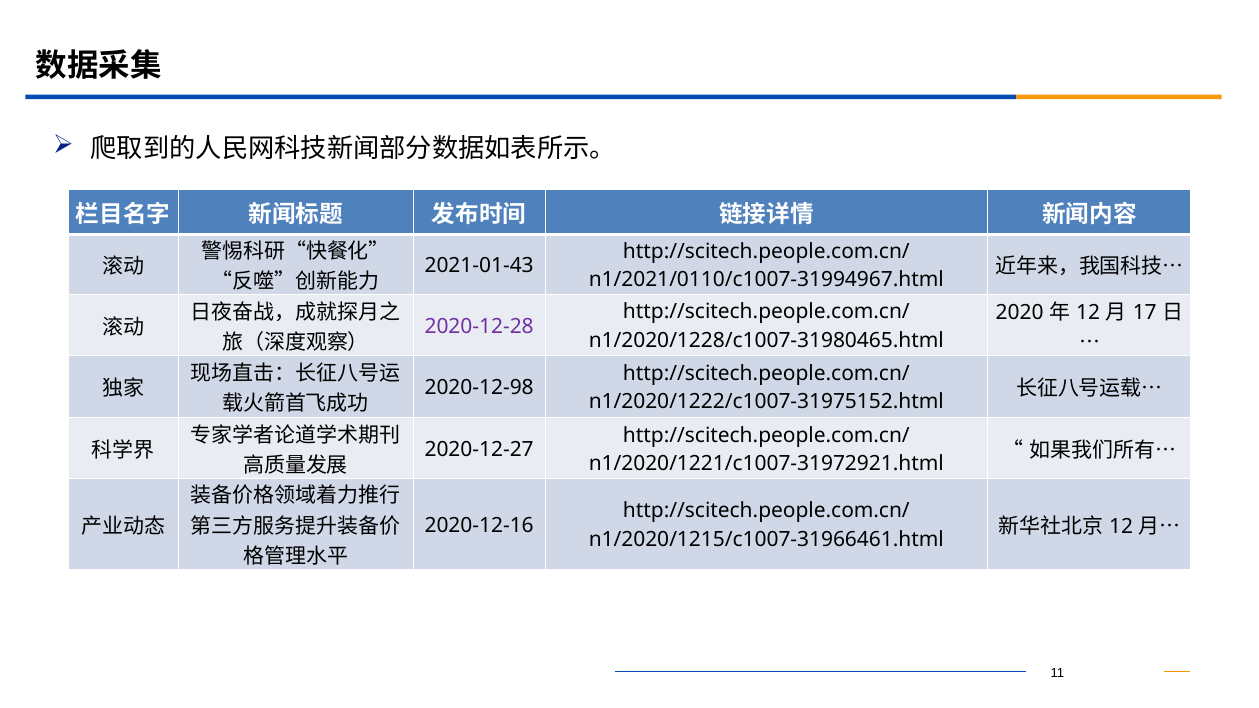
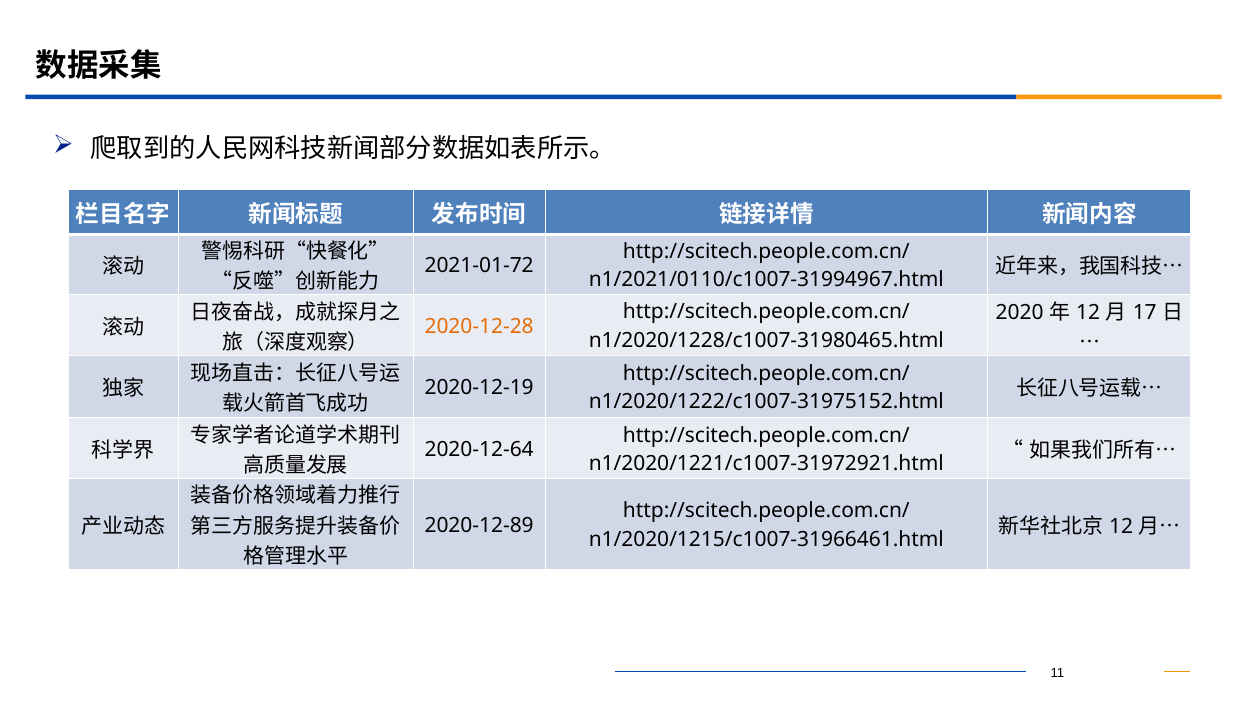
2021-01-43: 2021-01-43 -> 2021-01-72
2020-12-28 colour: purple -> orange
2020-12-98: 2020-12-98 -> 2020-12-19
2020-12-27: 2020-12-27 -> 2020-12-64
2020-12-16: 2020-12-16 -> 2020-12-89
